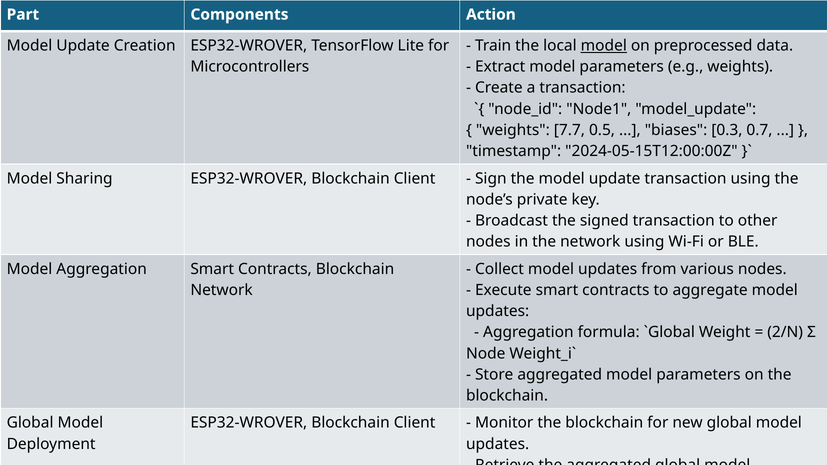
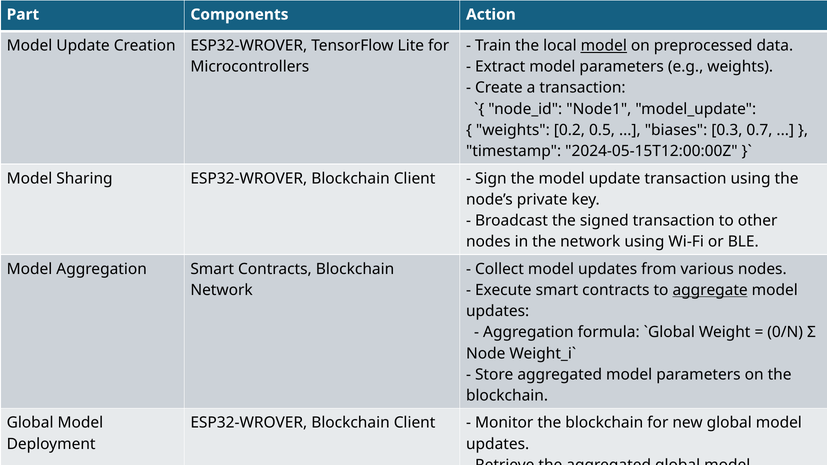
7.7: 7.7 -> 0.2
aggregate underline: none -> present
2/N: 2/N -> 0/N
